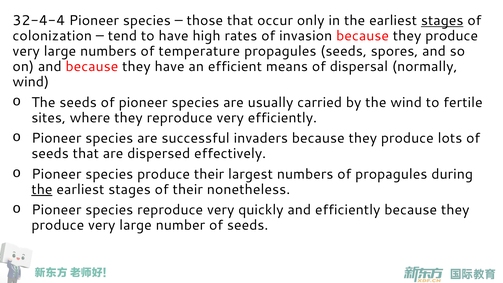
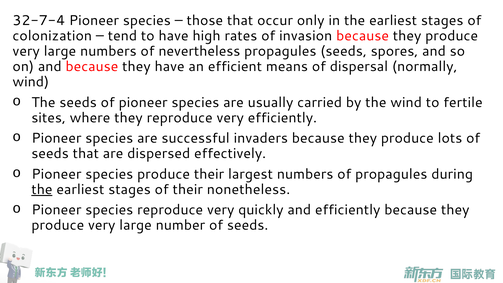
32-4-4: 32-4-4 -> 32-7-4
stages at (442, 21) underline: present -> none
temperature: temperature -> nevertheless
